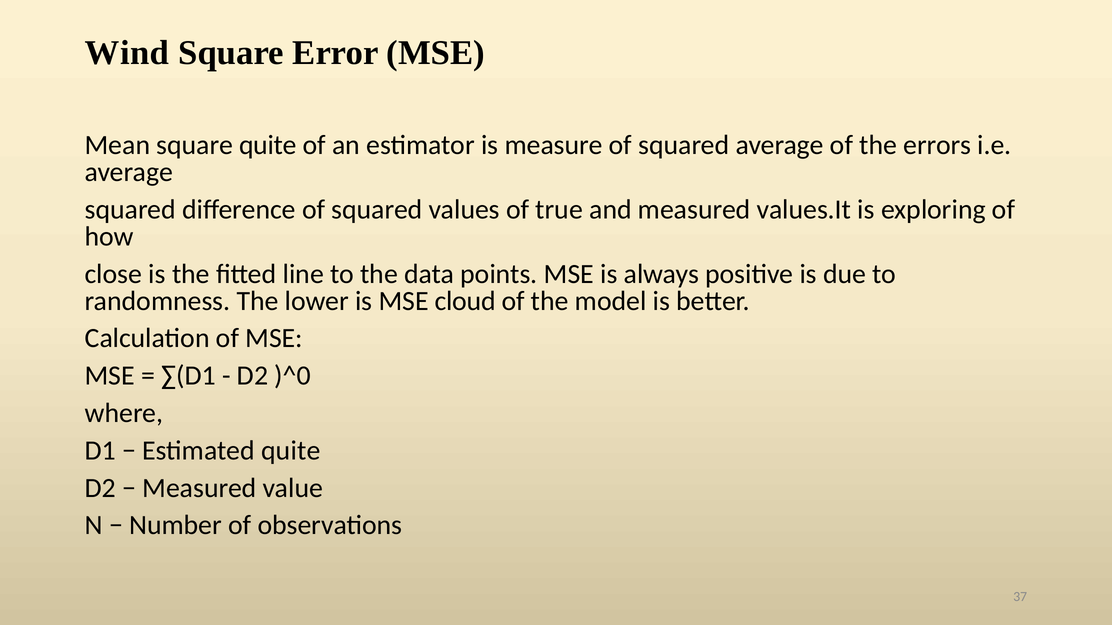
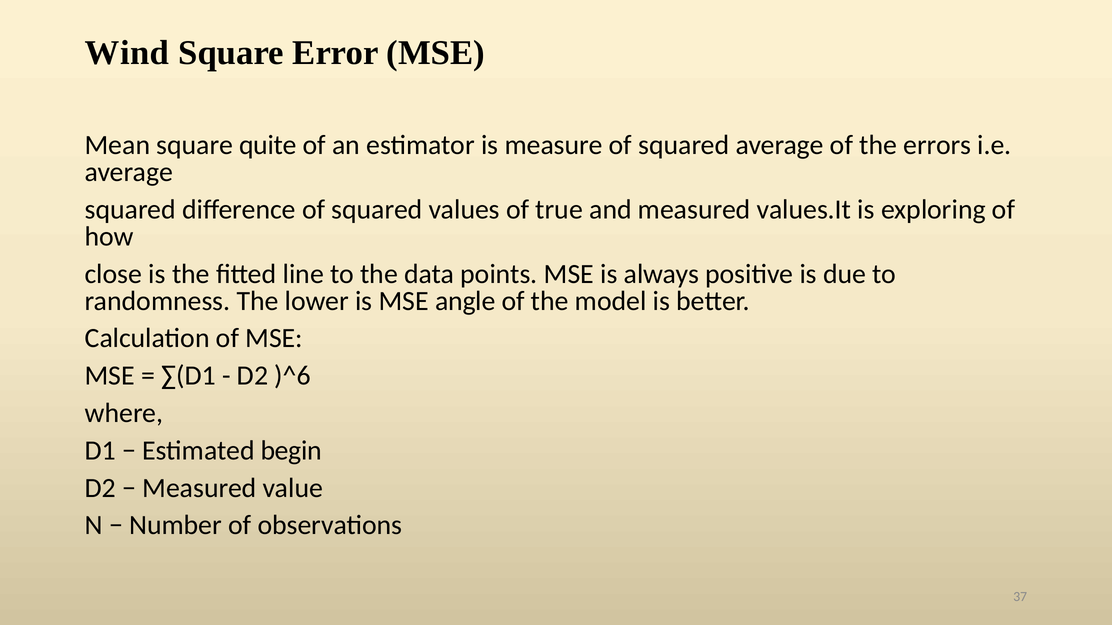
cloud: cloud -> angle
)^0: )^0 -> )^6
Estimated quite: quite -> begin
